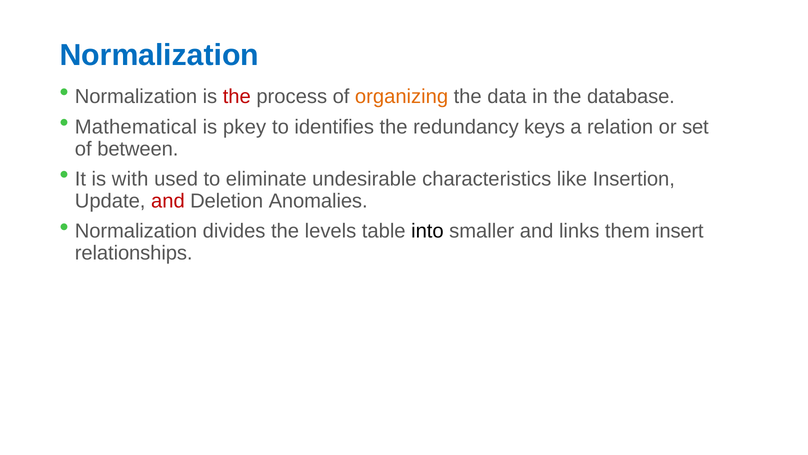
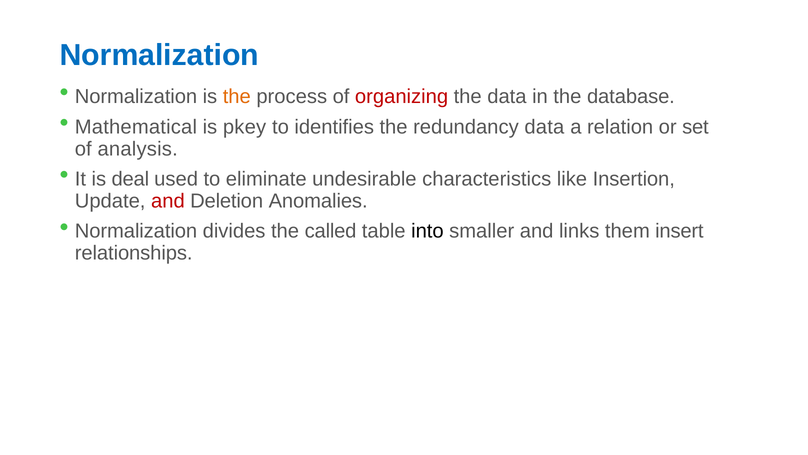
the at (237, 96) colour: red -> orange
organizing colour: orange -> red
redundancy keys: keys -> data
between: between -> analysis
with: with -> deal
levels: levels -> called
